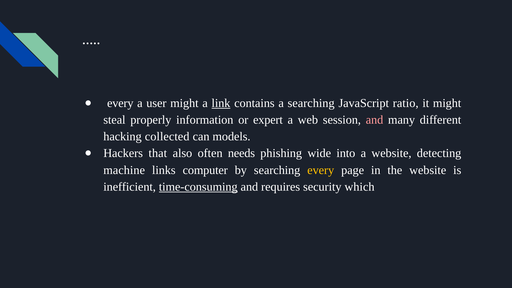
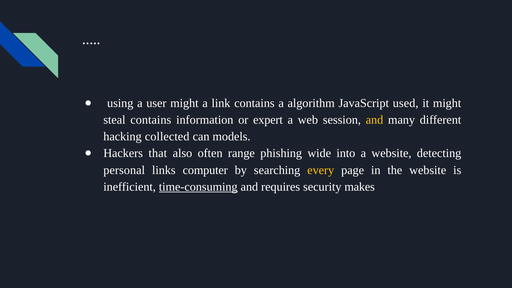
every at (120, 103): every -> using
link underline: present -> none
a searching: searching -> algorithm
ratio: ratio -> used
steal properly: properly -> contains
and at (375, 120) colour: pink -> yellow
needs: needs -> range
machine: machine -> personal
which: which -> makes
